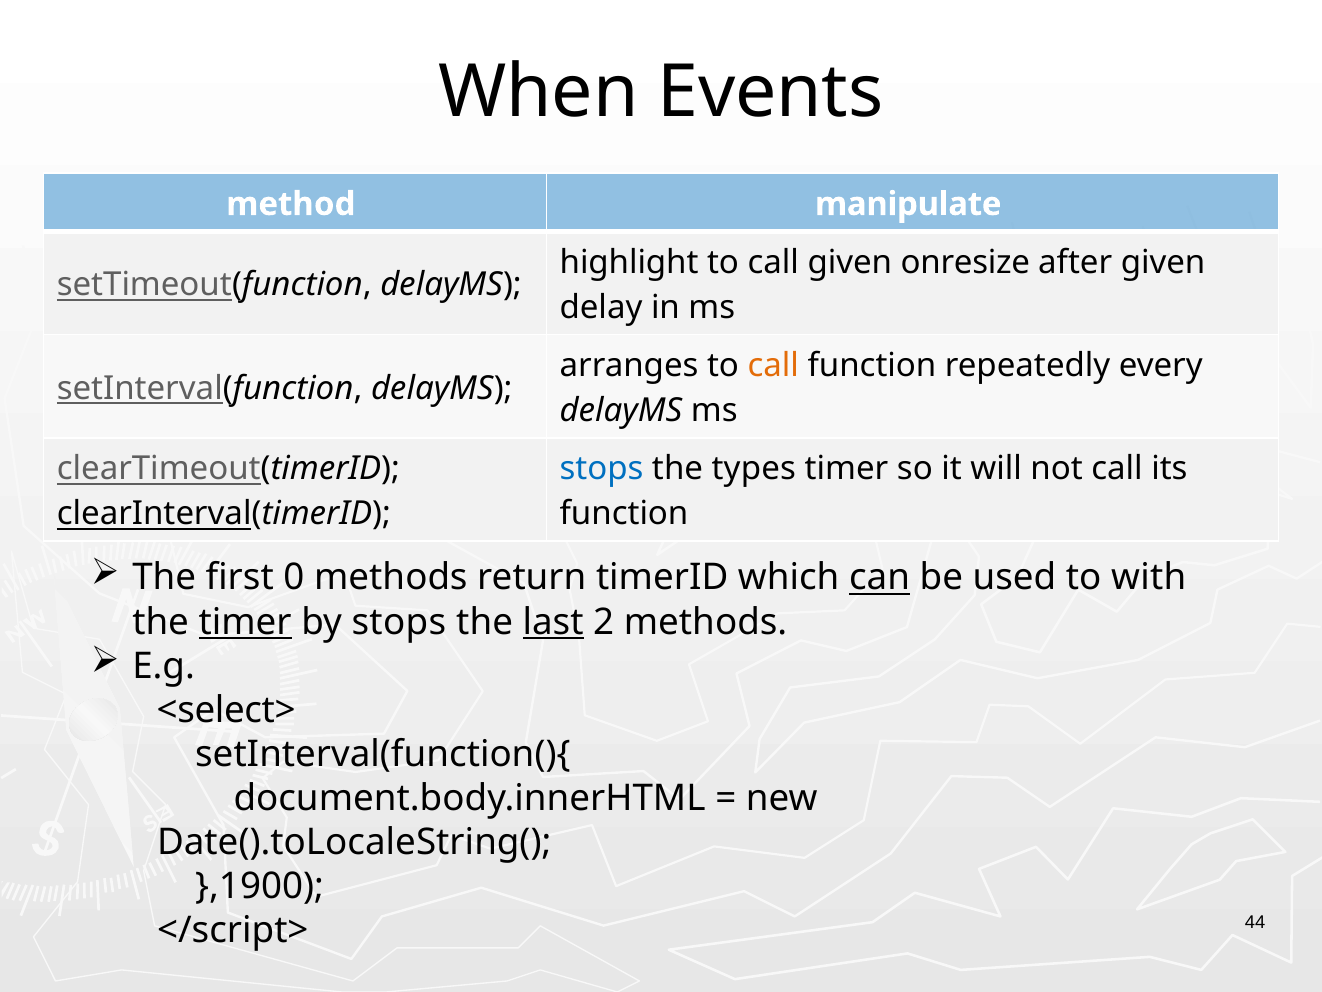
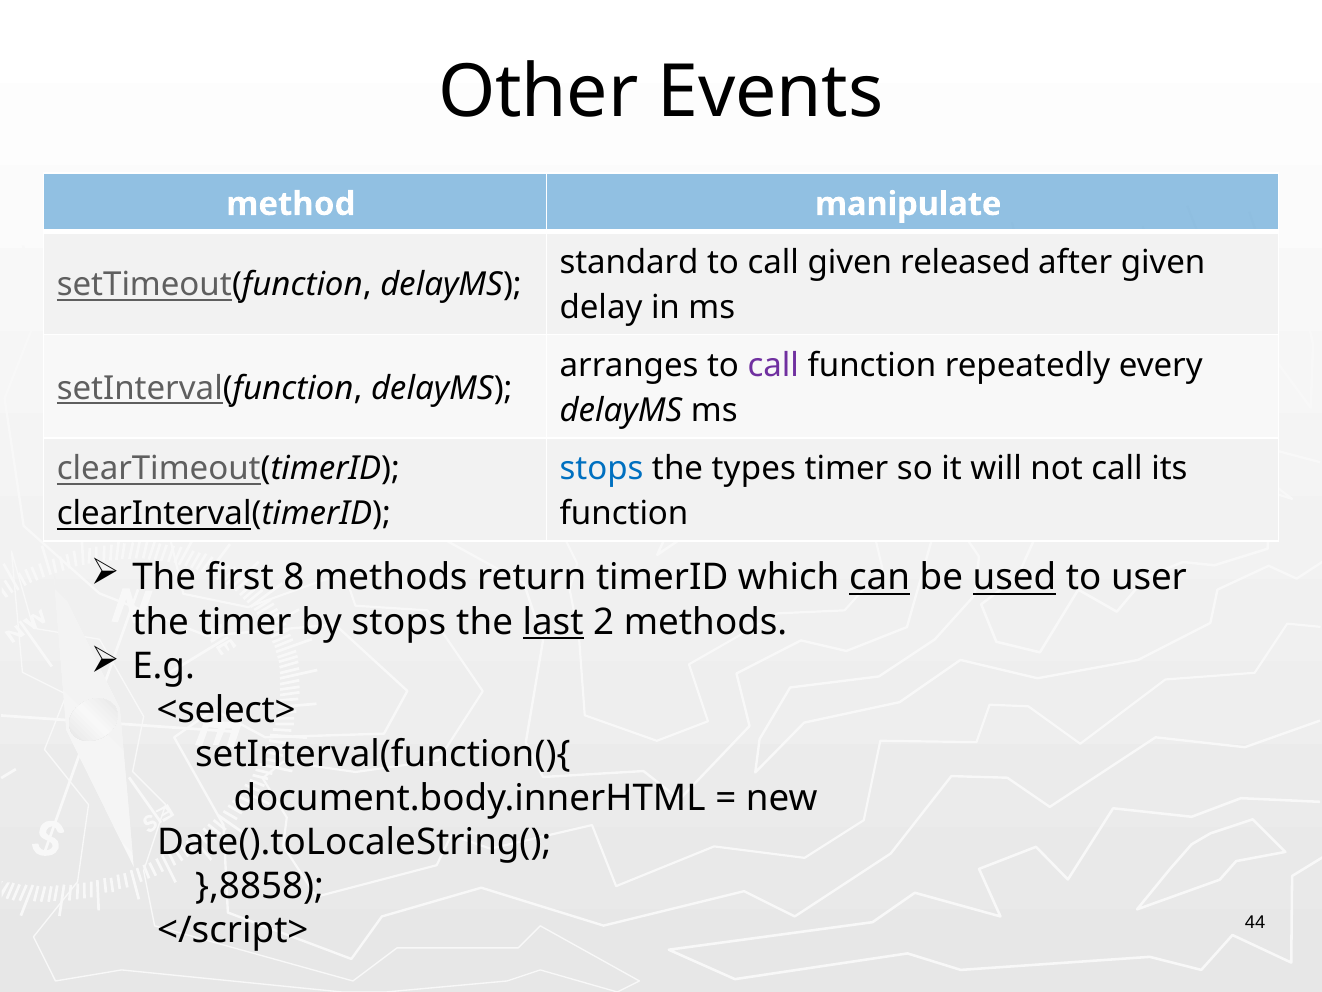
When: When -> Other
highlight: highlight -> standard
onresize: onresize -> released
call at (773, 365) colour: orange -> purple
0: 0 -> 8
used underline: none -> present
with: with -> user
timer at (245, 622) underline: present -> none
},1900: },1900 -> },8858
